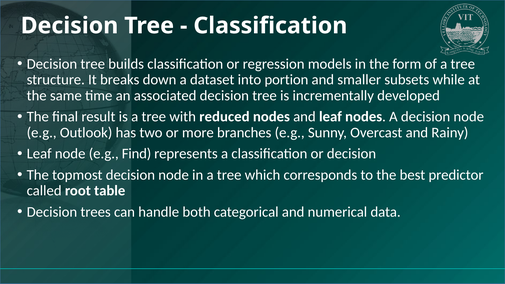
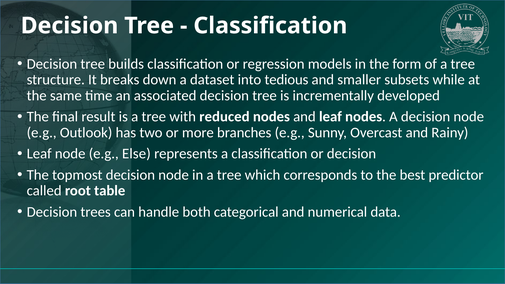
portion: portion -> tedious
Find: Find -> Else
